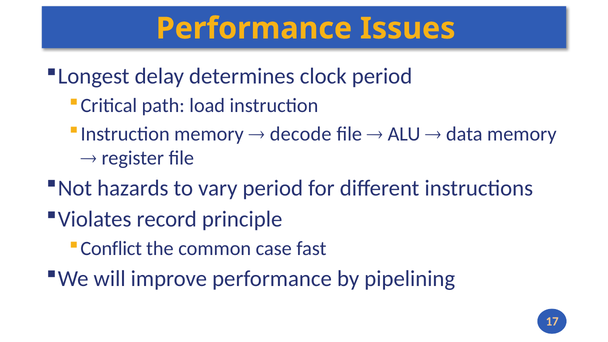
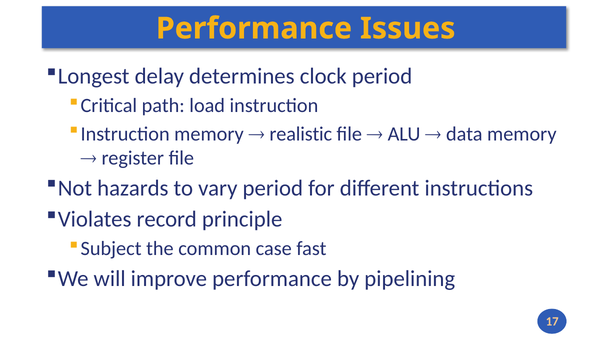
decode: decode -> realistic
Conflict: Conflict -> Subject
